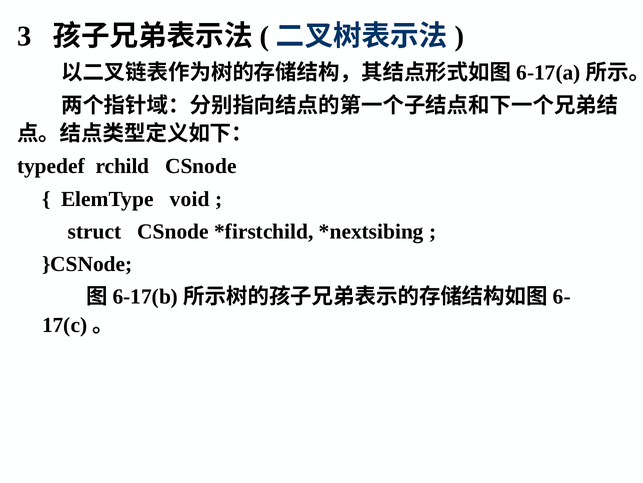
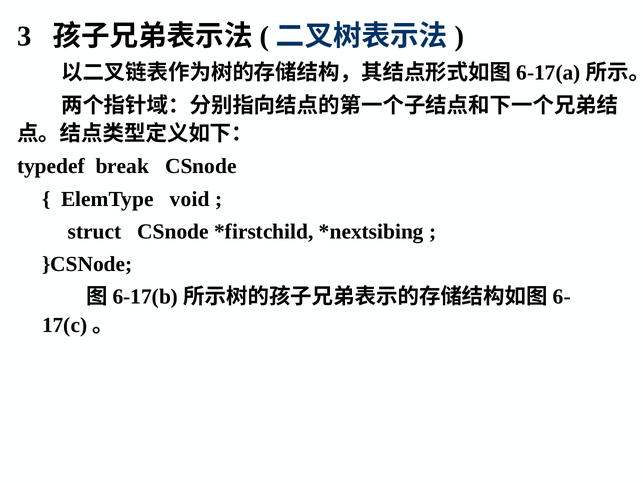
rchild: rchild -> break
